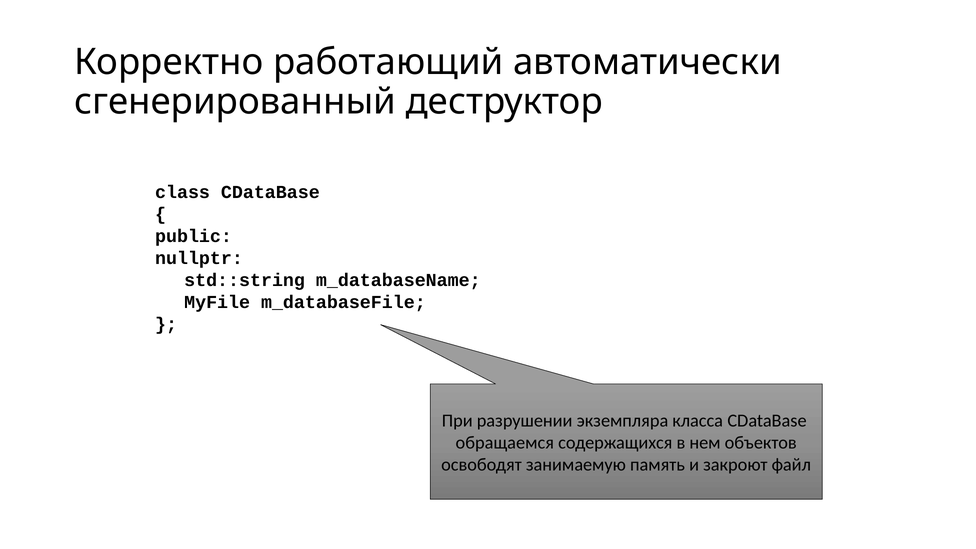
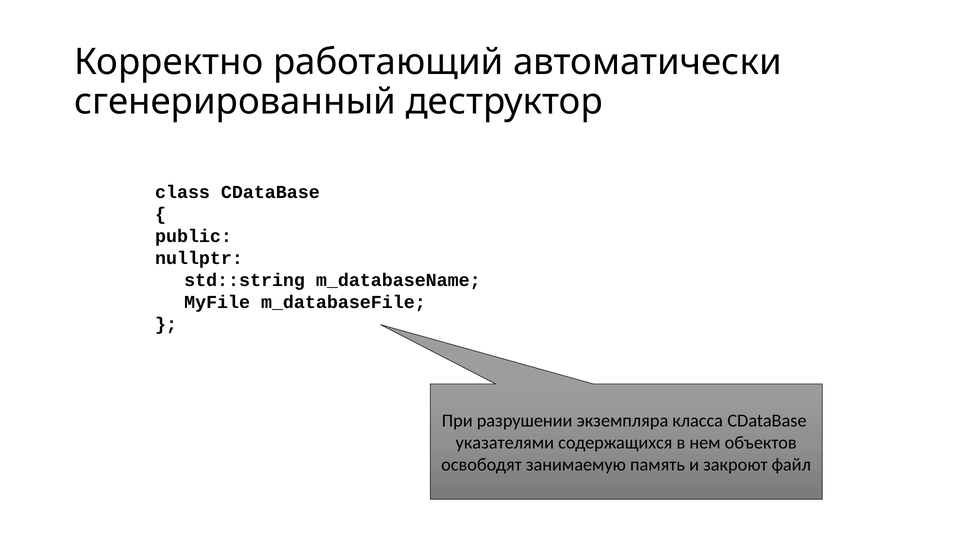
обращаемся: обращаемся -> указателями
